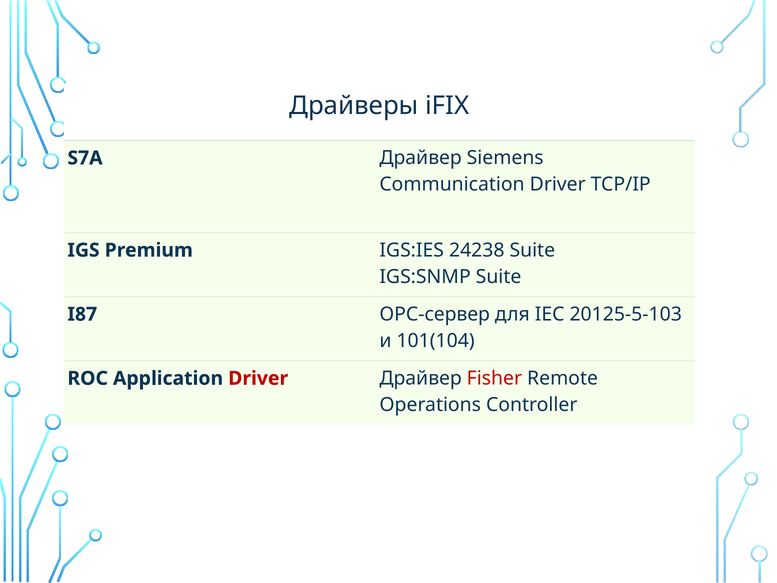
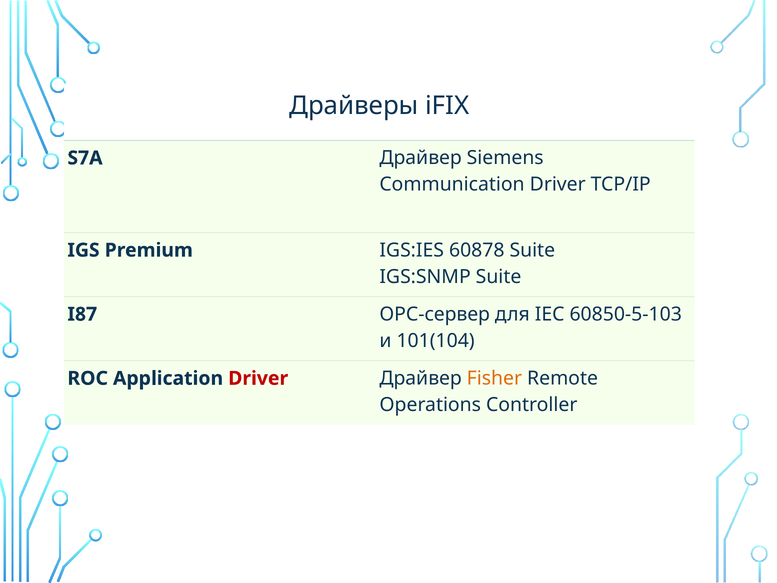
24238: 24238 -> 60878
20125-5-103: 20125-5-103 -> 60850-5-103
Fisher colour: red -> orange
